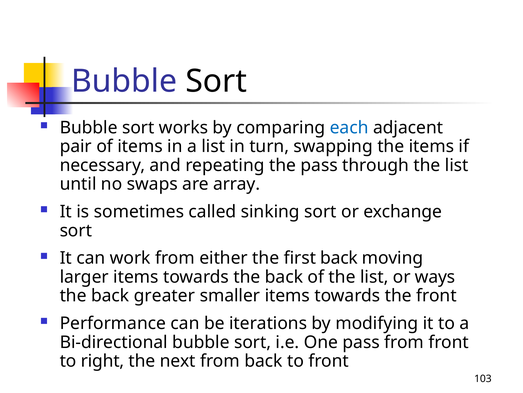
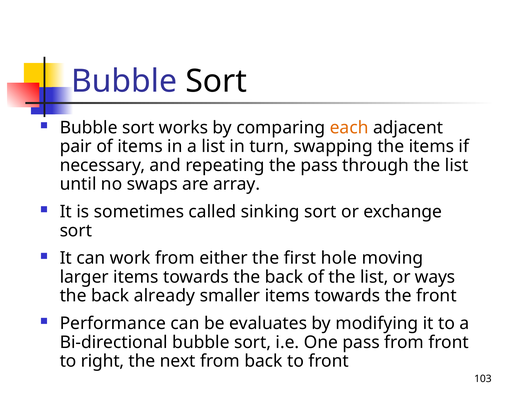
each colour: blue -> orange
first back: back -> hole
greater: greater -> already
iterations: iterations -> evaluates
